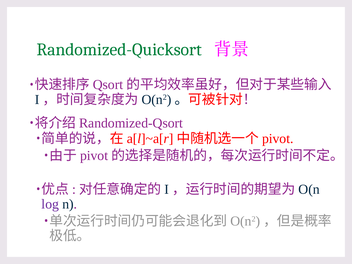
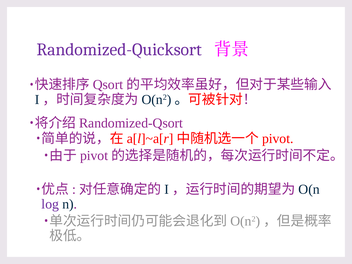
Randomized-Quicksort colour: green -> purple
